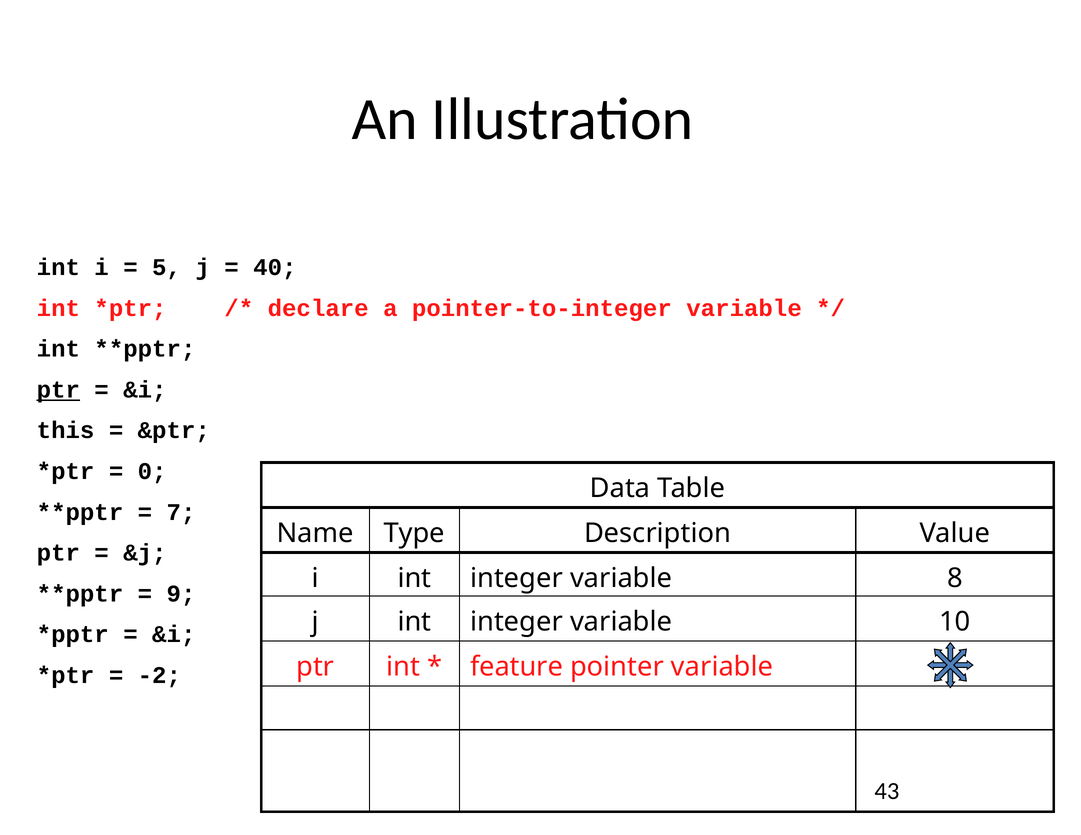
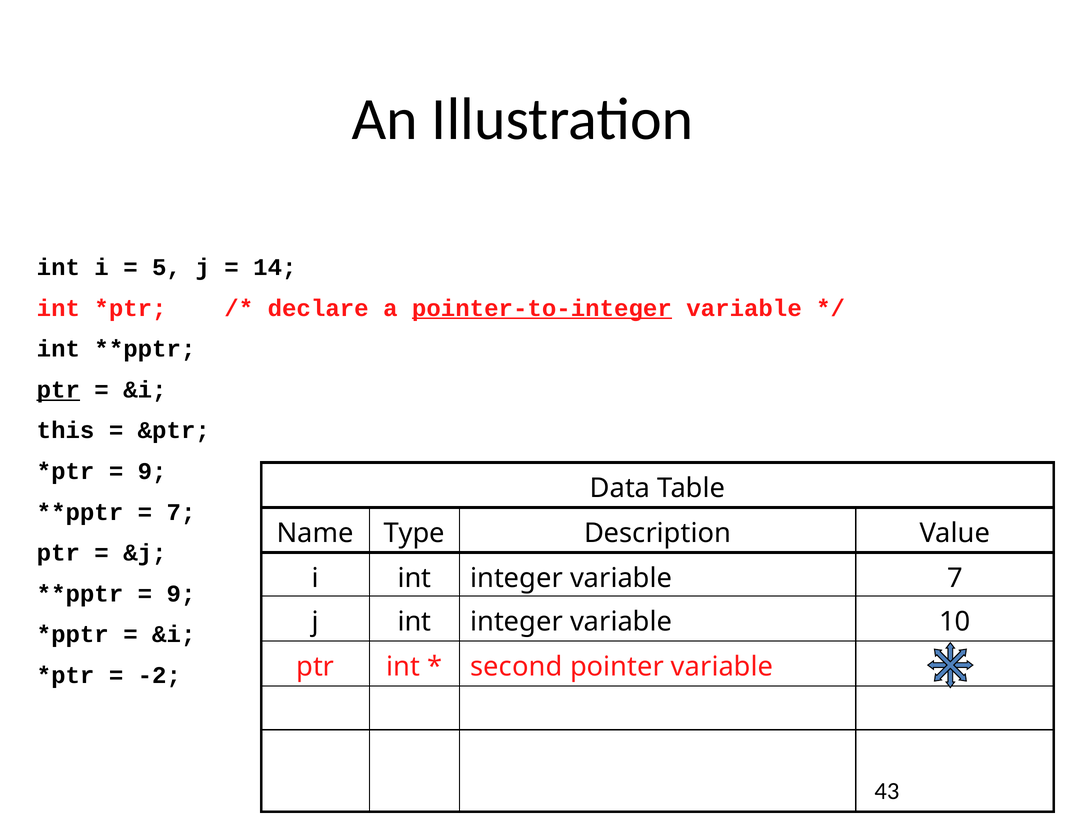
40: 40 -> 14
pointer-to-integer underline: none -> present
0 at (152, 472): 0 -> 9
variable 8: 8 -> 7
feature: feature -> second
